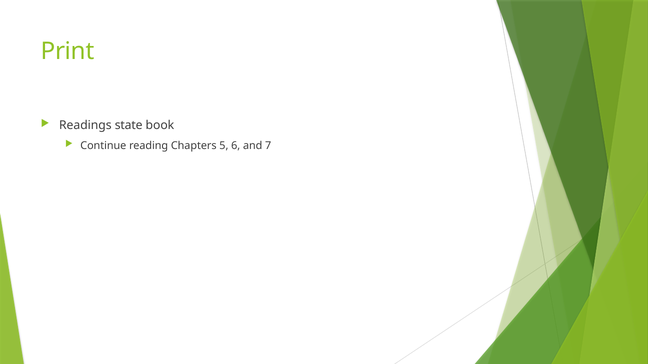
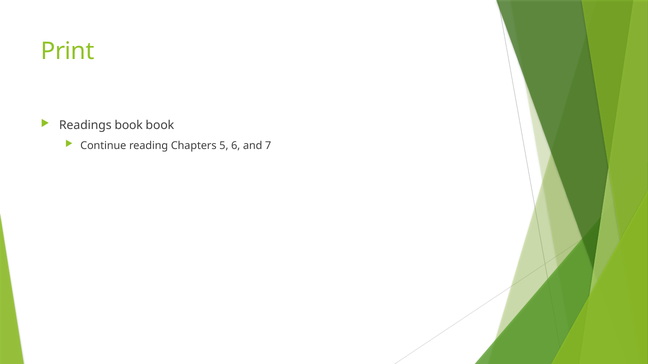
Readings state: state -> book
